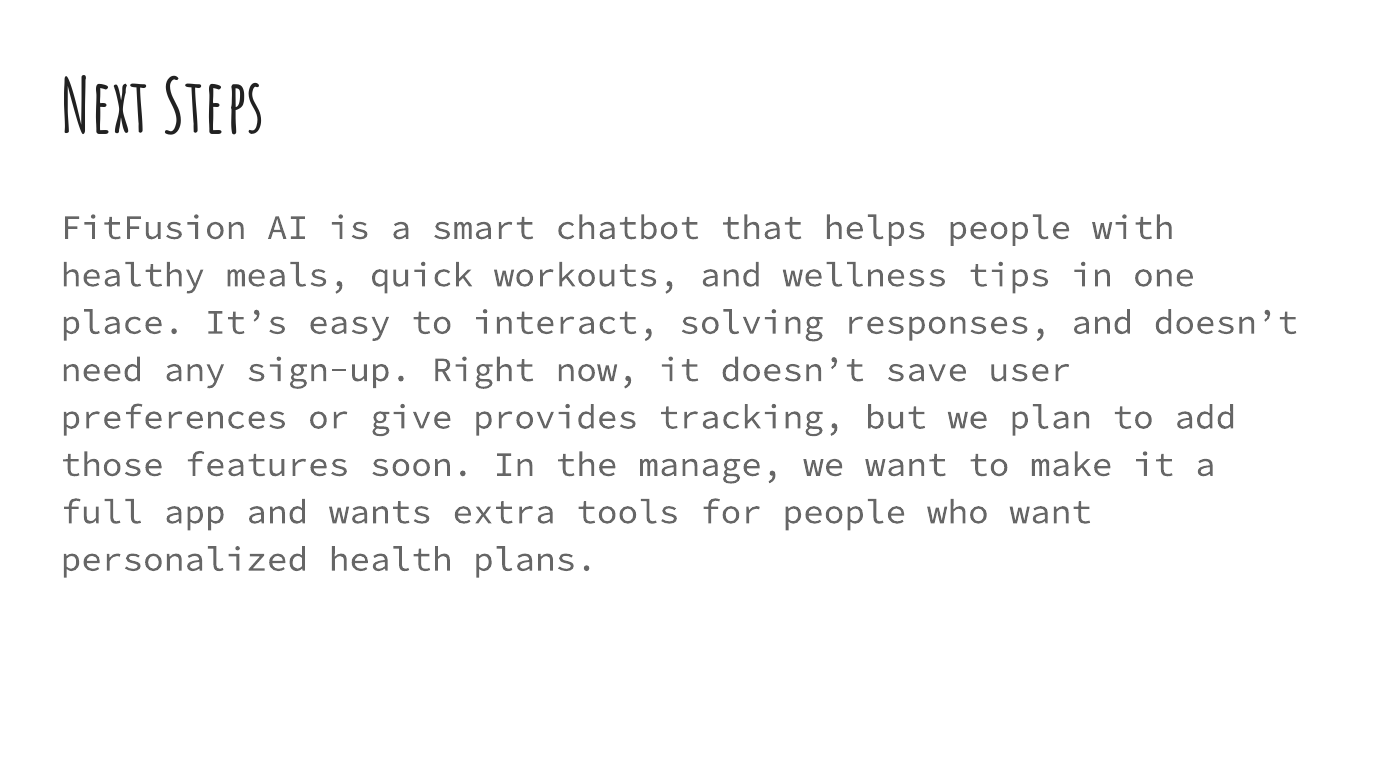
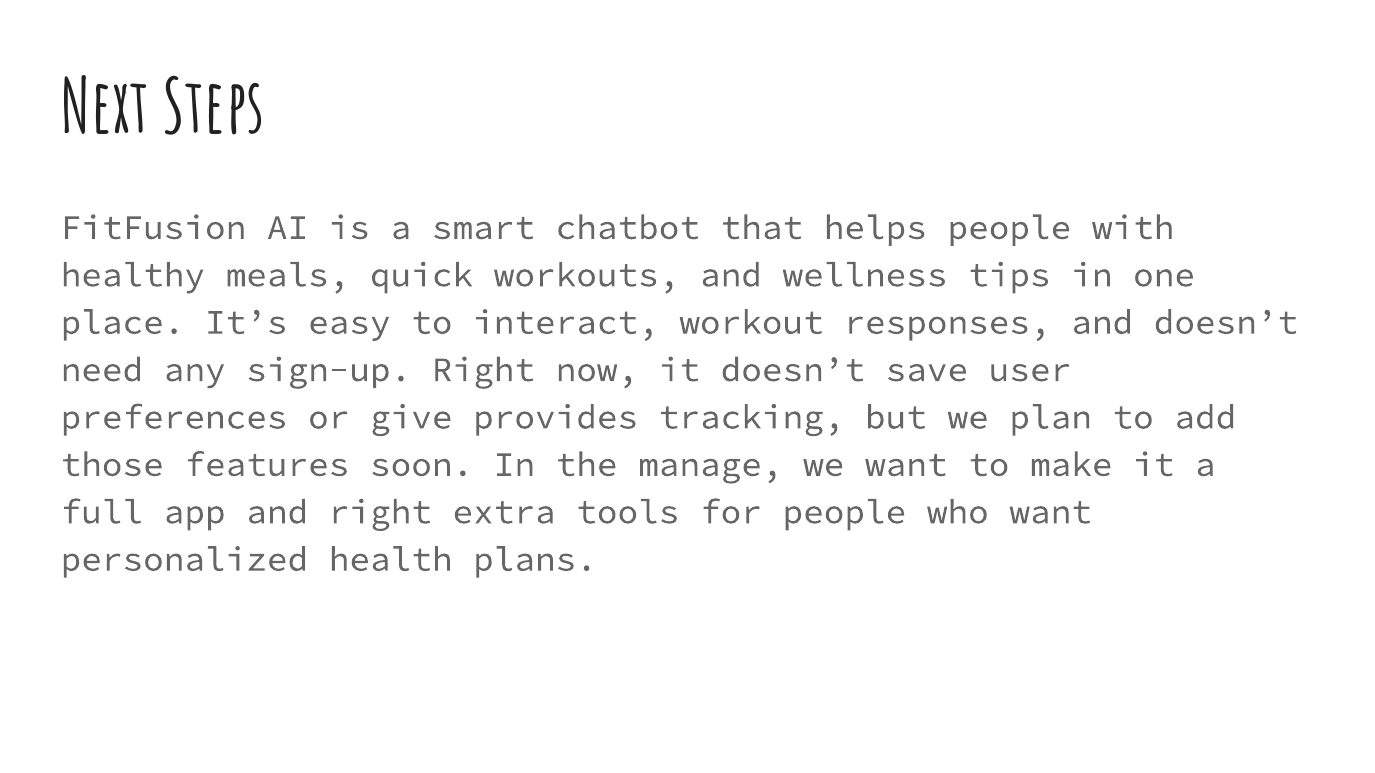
solving: solving -> workout
and wants: wants -> right
